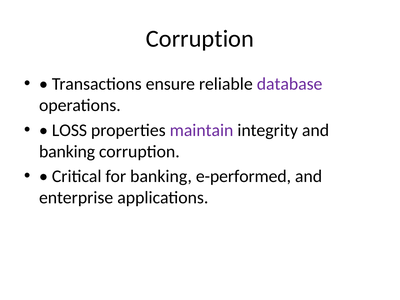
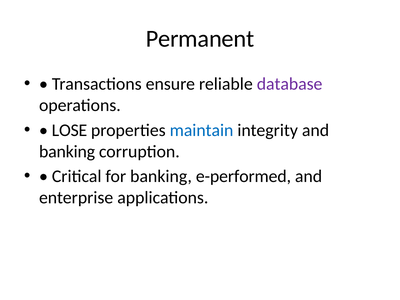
Corruption at (200, 39): Corruption -> Permanent
LOSS: LOSS -> LOSE
maintain colour: purple -> blue
